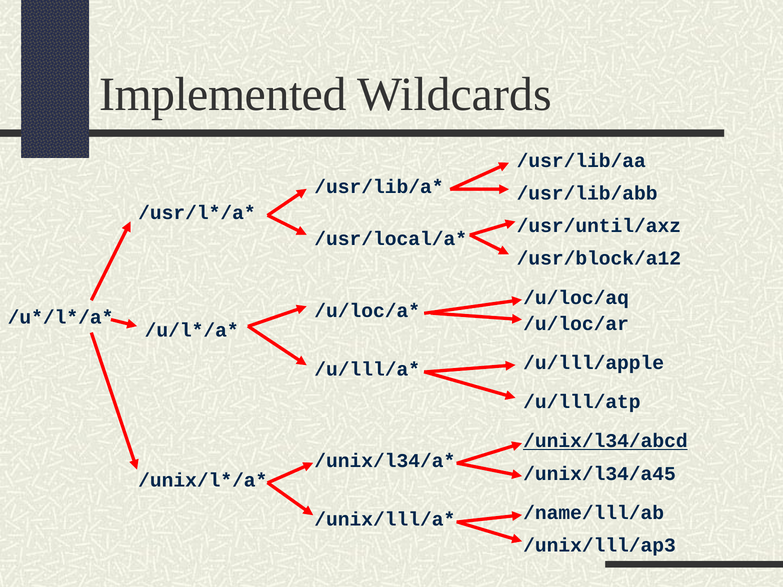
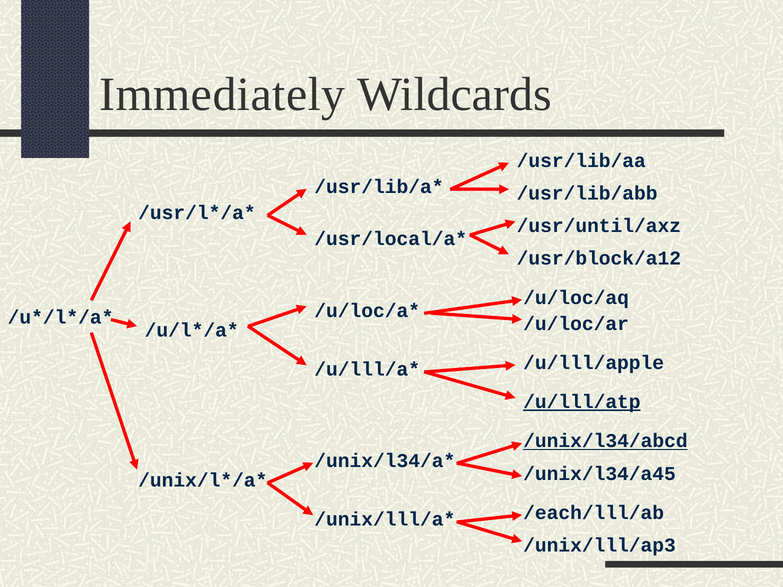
Implemented: Implemented -> Immediately
/u/lll/atp underline: none -> present
/name/lll/ab: /name/lll/ab -> /each/lll/ab
